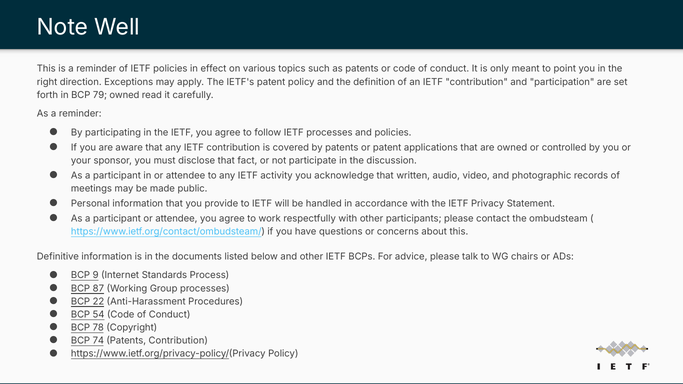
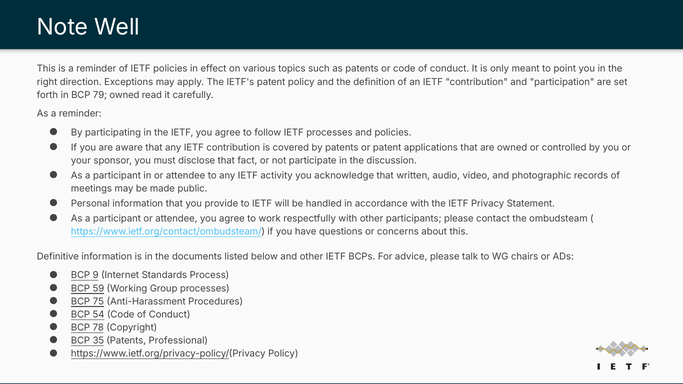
87: 87 -> 59
22: 22 -> 75
74: 74 -> 35
Patents Contribution: Contribution -> Professional
